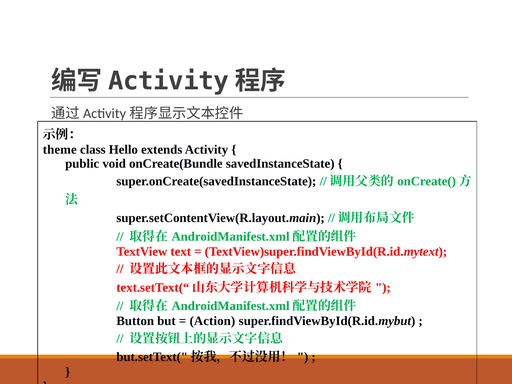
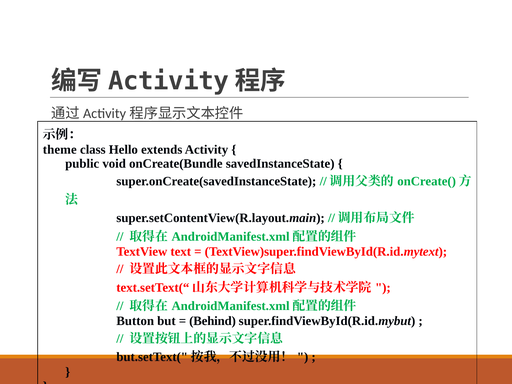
Action: Action -> Behind
